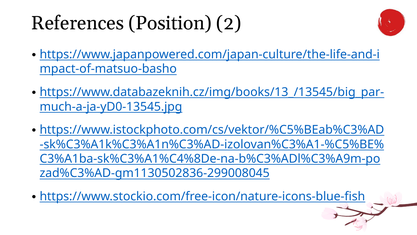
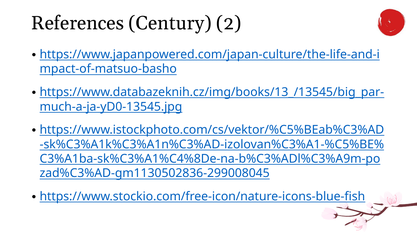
Position: Position -> Century
